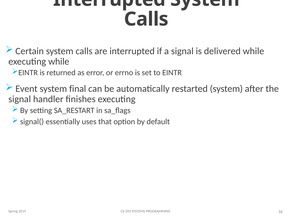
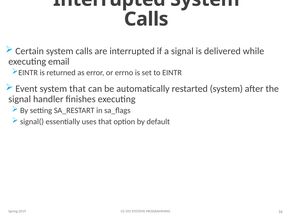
executing while: while -> email
system final: final -> that
